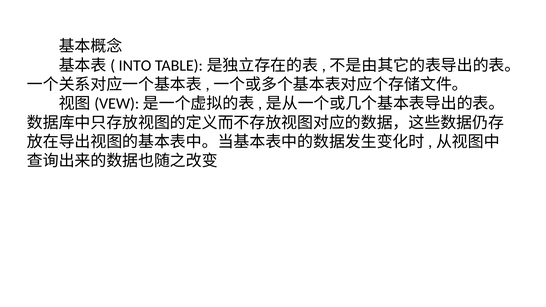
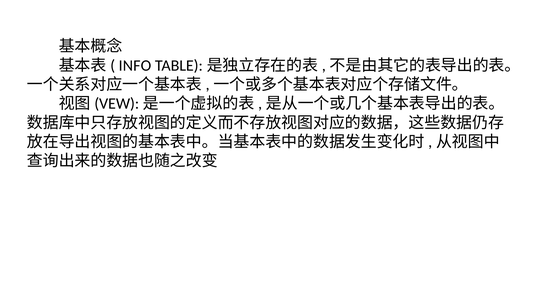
INTO: INTO -> INFO
